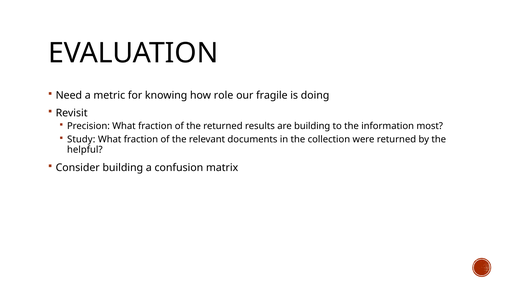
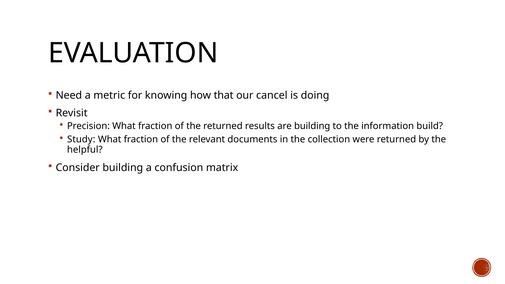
role: role -> that
fragile: fragile -> cancel
most: most -> build
